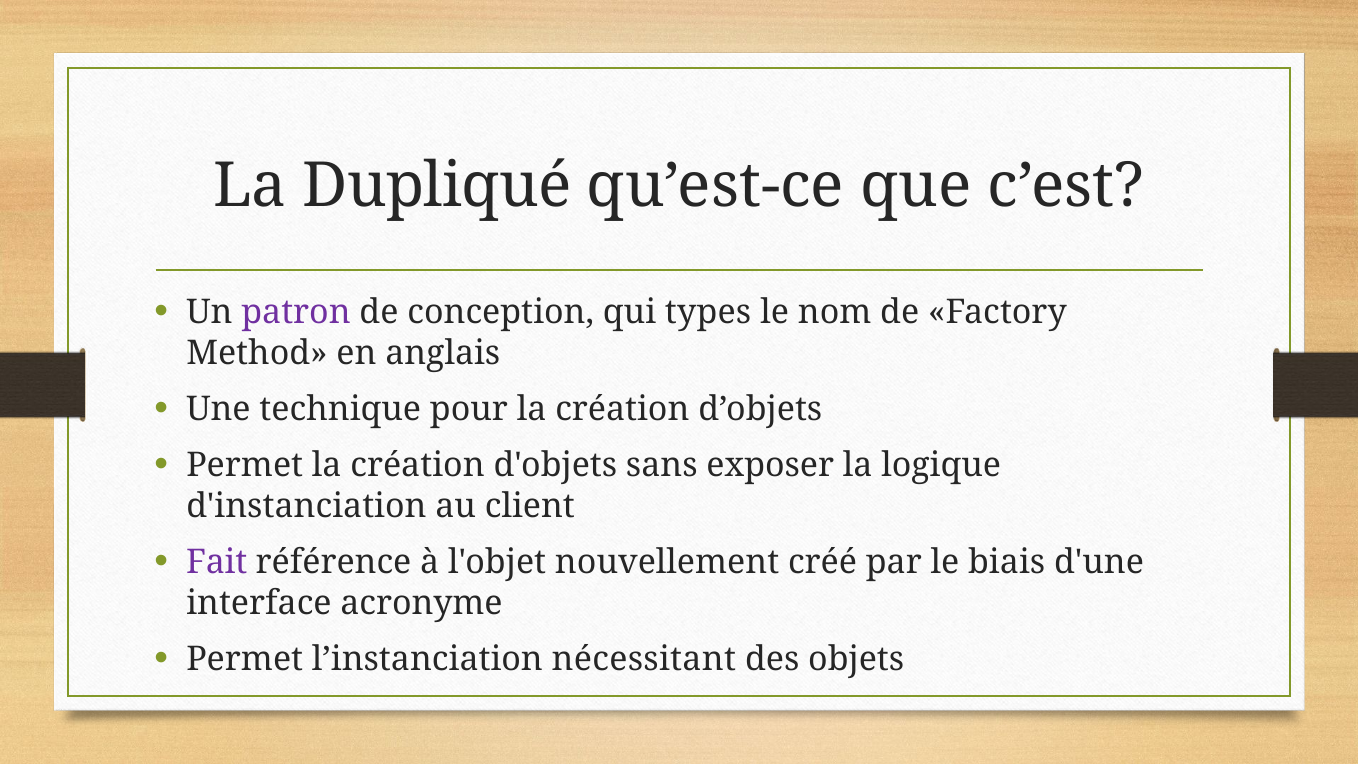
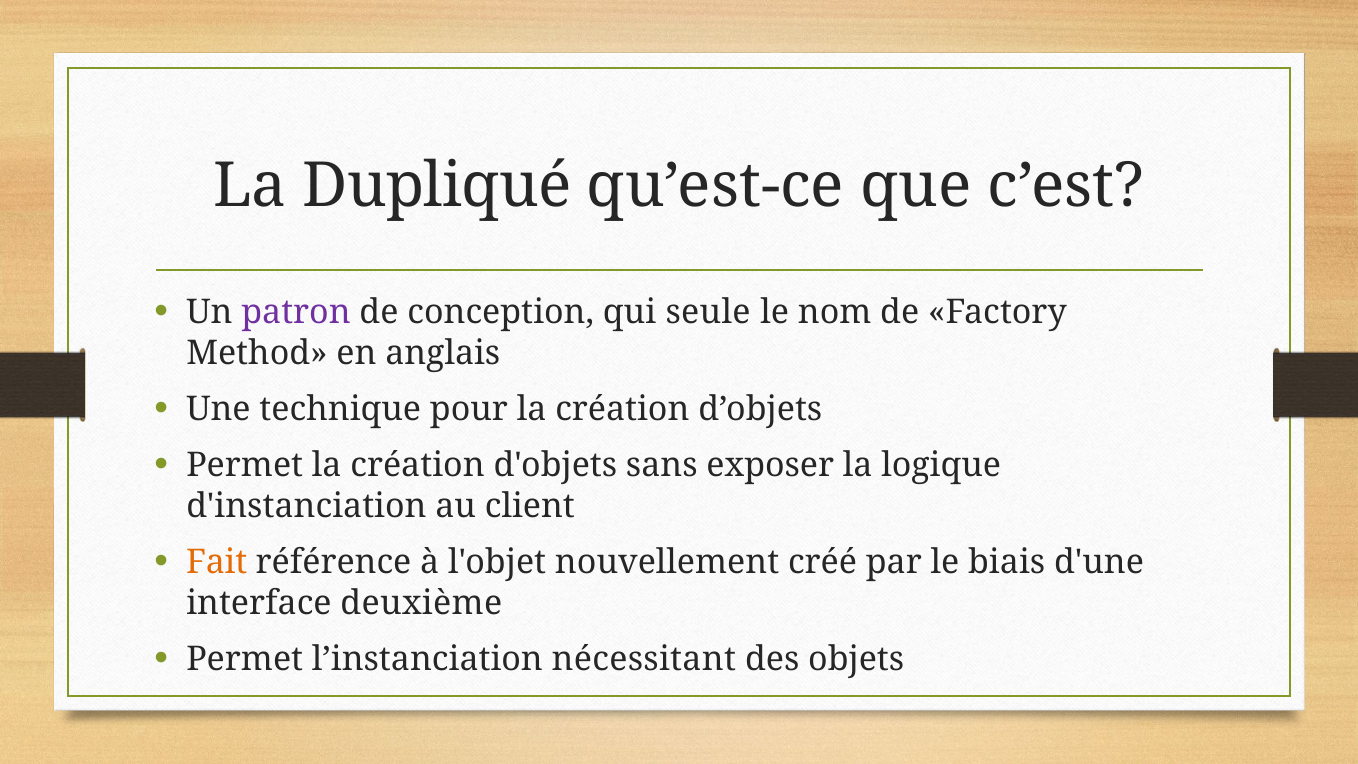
types: types -> seule
Fait colour: purple -> orange
acronyme: acronyme -> deuxième
